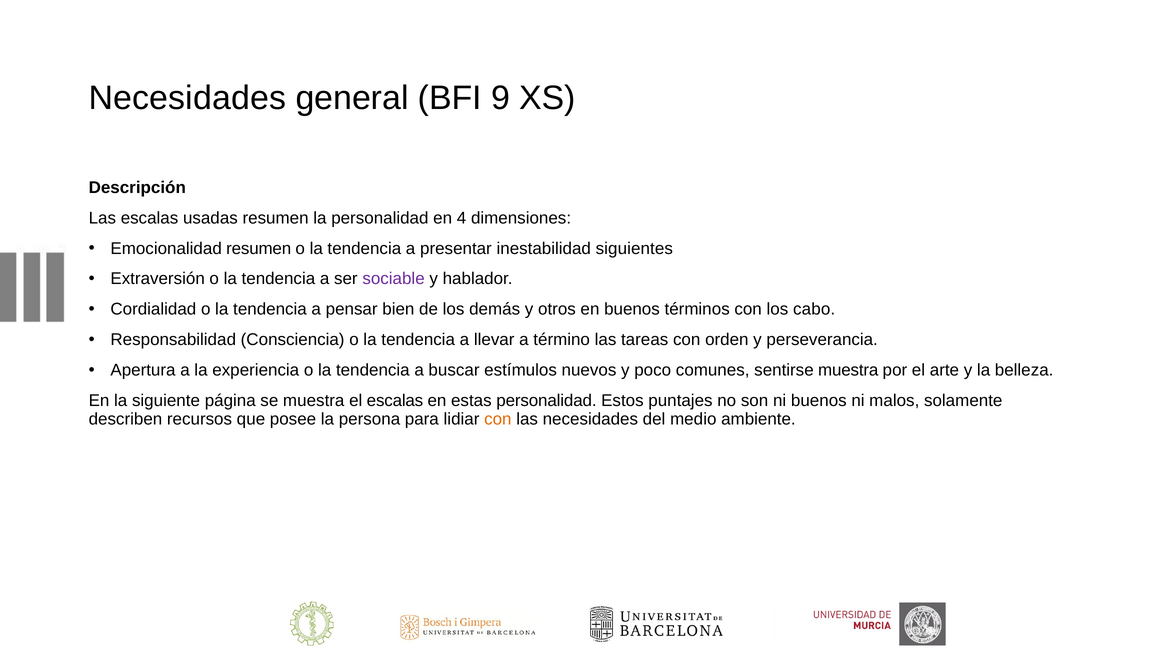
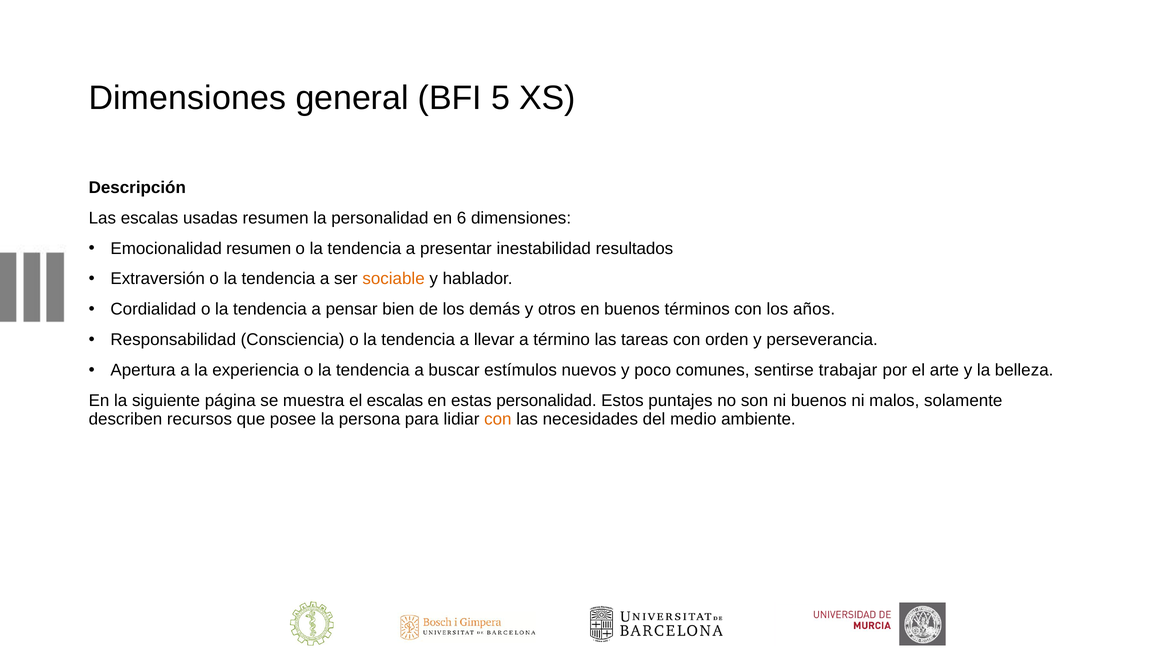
Necesidades at (187, 98): Necesidades -> Dimensiones
9: 9 -> 5
4: 4 -> 6
siguientes: siguientes -> resultados
sociable colour: purple -> orange
cabo: cabo -> años
sentirse muestra: muestra -> trabajar
